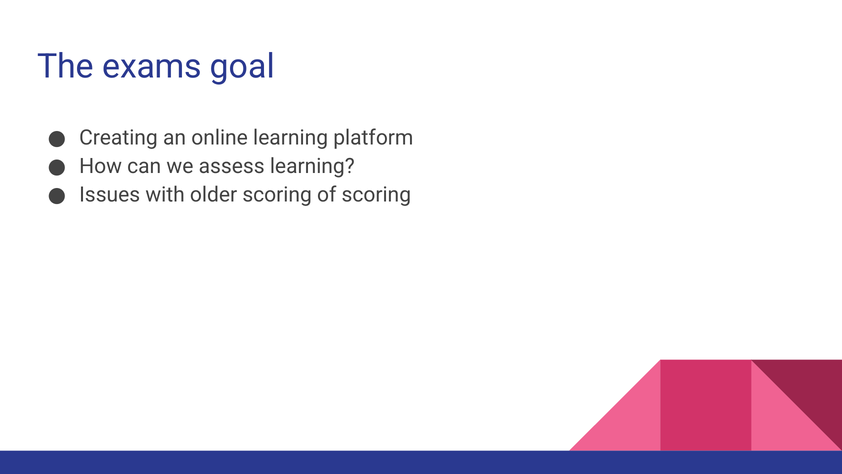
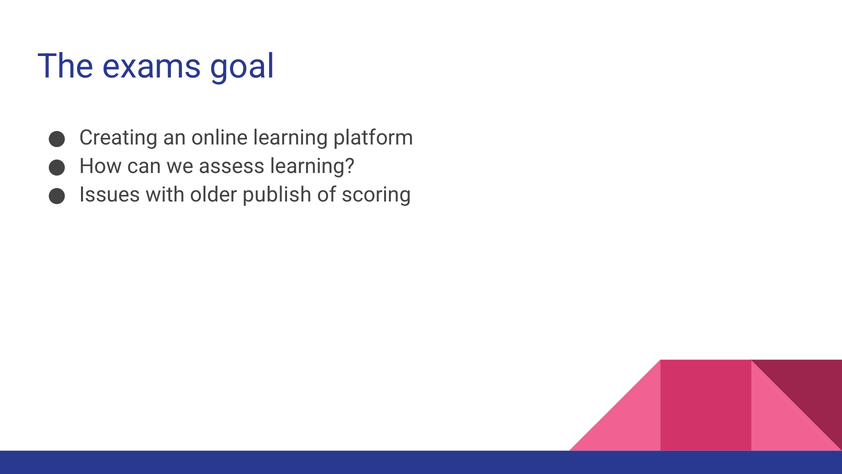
older scoring: scoring -> publish
